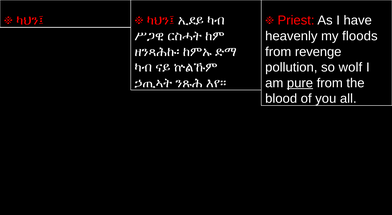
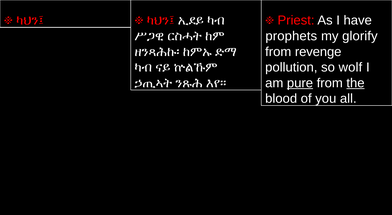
heavenly: heavenly -> prophets
floods: floods -> glorify
the underline: none -> present
